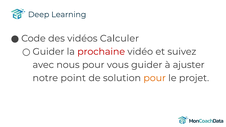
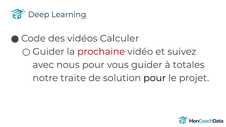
ajuster: ajuster -> totales
point: point -> traite
pour at (155, 78) colour: orange -> black
